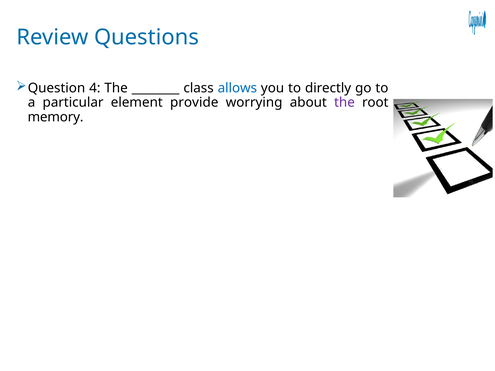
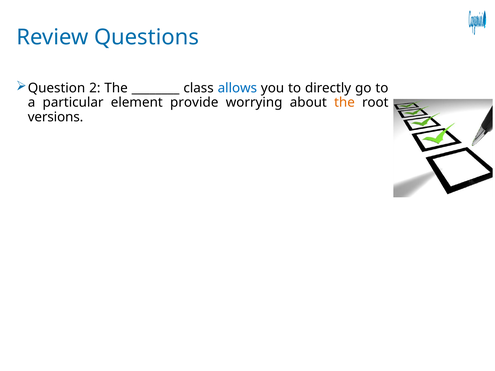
4: 4 -> 2
the at (344, 103) colour: purple -> orange
memory: memory -> versions
